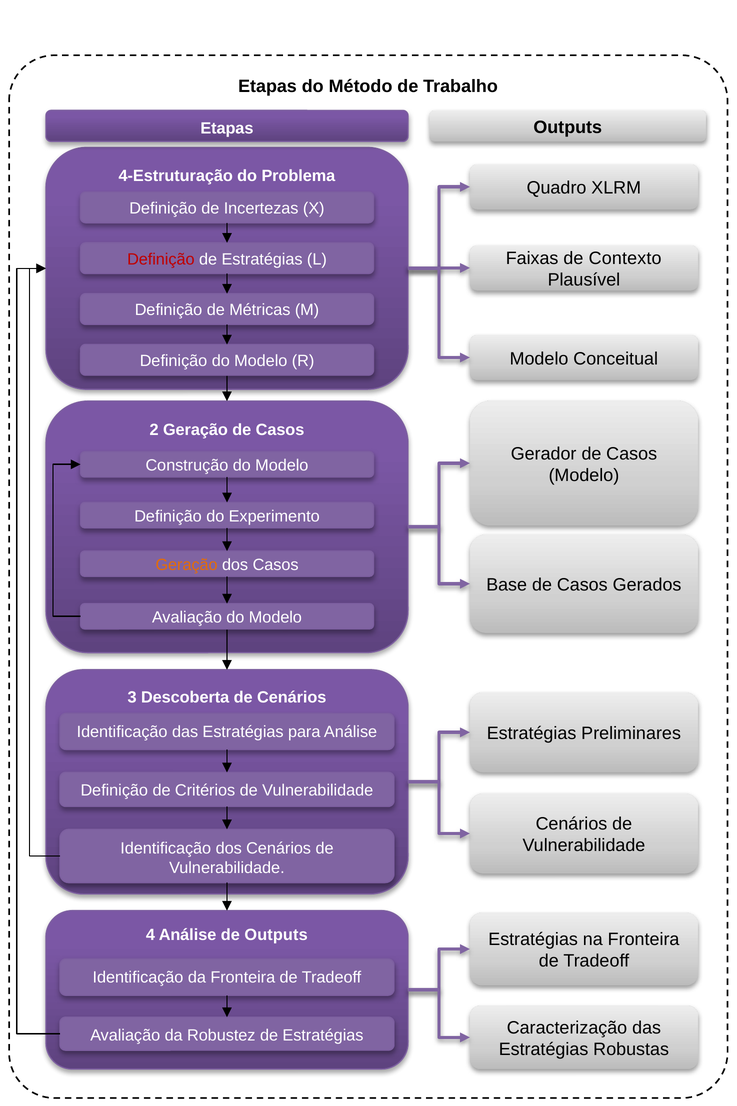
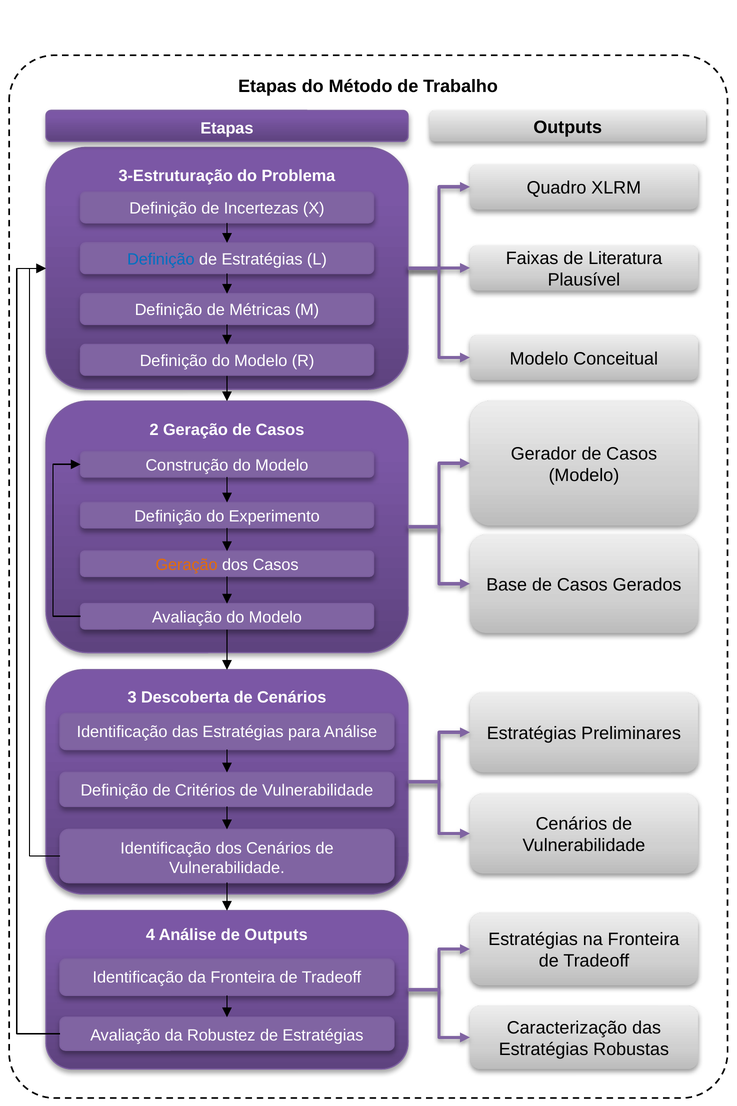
4-Estruturação: 4-Estruturação -> 3-Estruturação
Contexto: Contexto -> Literatura
Definição at (161, 259) colour: red -> blue
